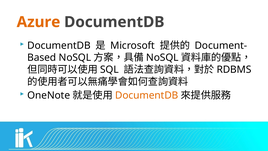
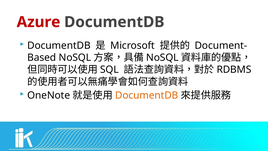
Azure colour: orange -> red
